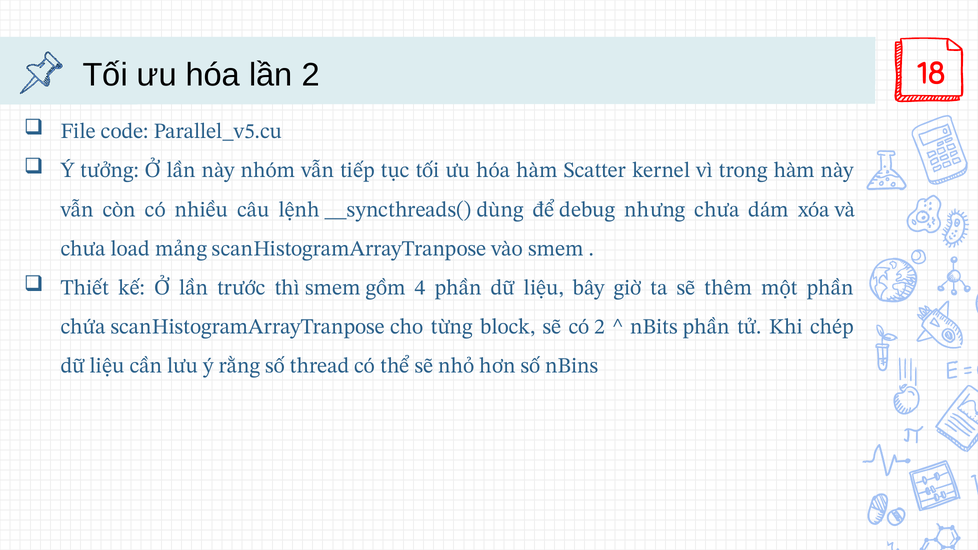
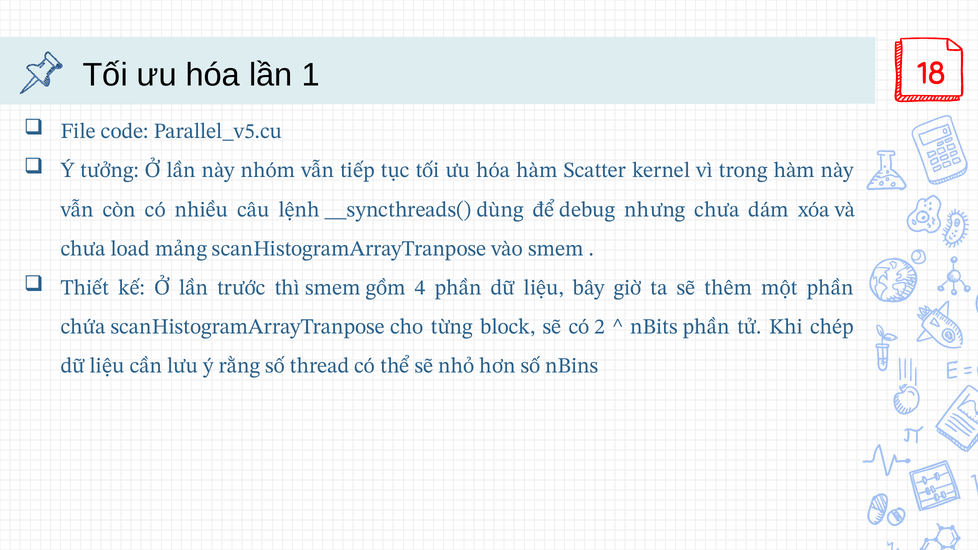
lần 2: 2 -> 1
